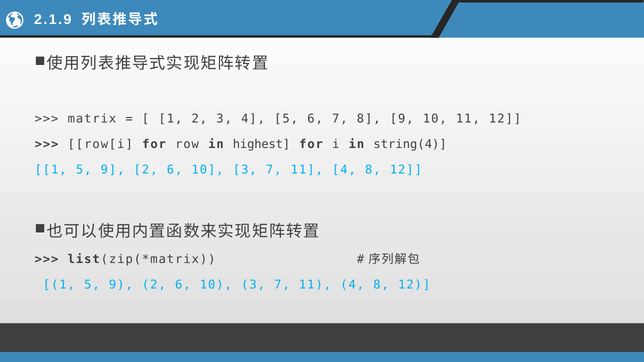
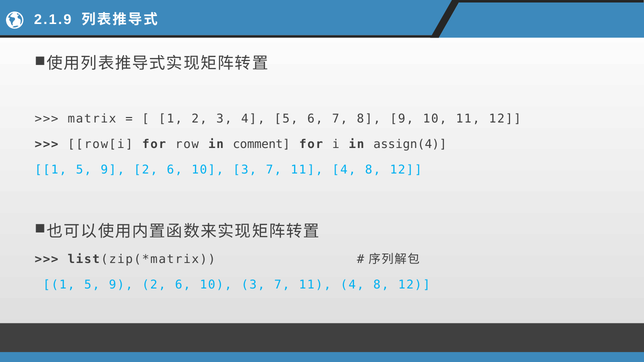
highest: highest -> comment
string(4: string(4 -> assign(4
